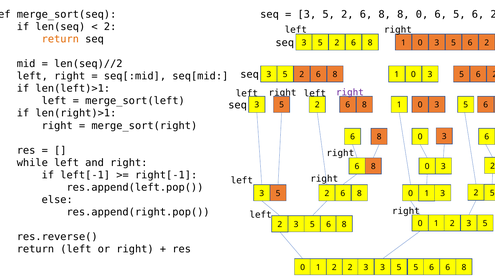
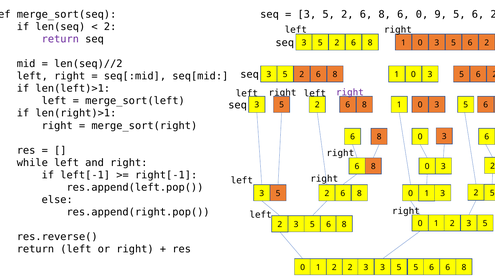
6 8 8: 8 -> 6
0 6: 6 -> 9
return at (60, 39) colour: orange -> purple
